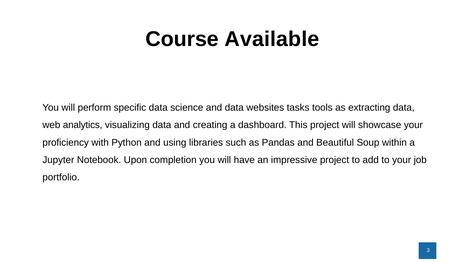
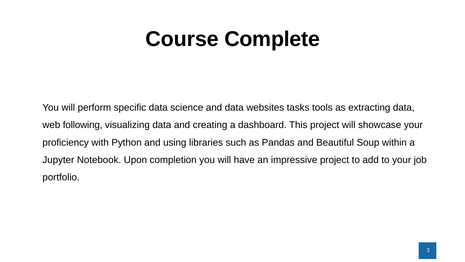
Available: Available -> Complete
analytics: analytics -> following
